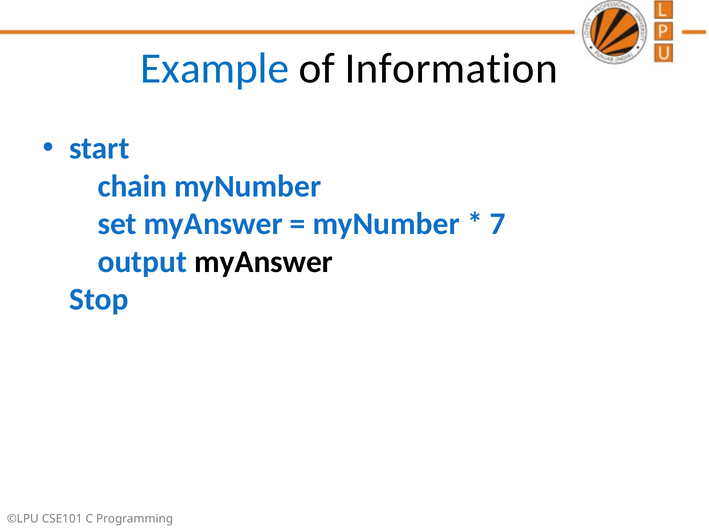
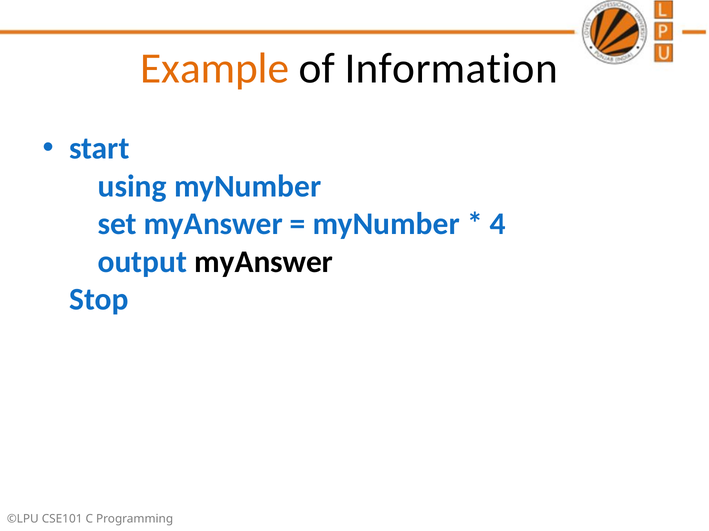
Example colour: blue -> orange
chain: chain -> using
7: 7 -> 4
